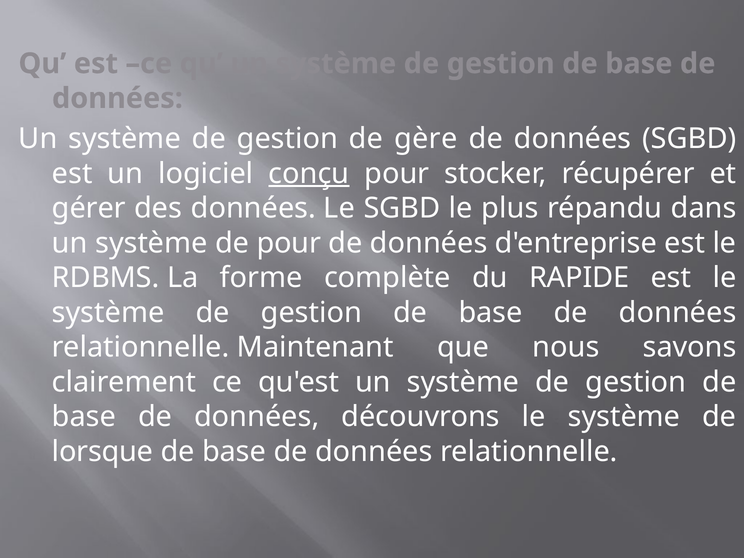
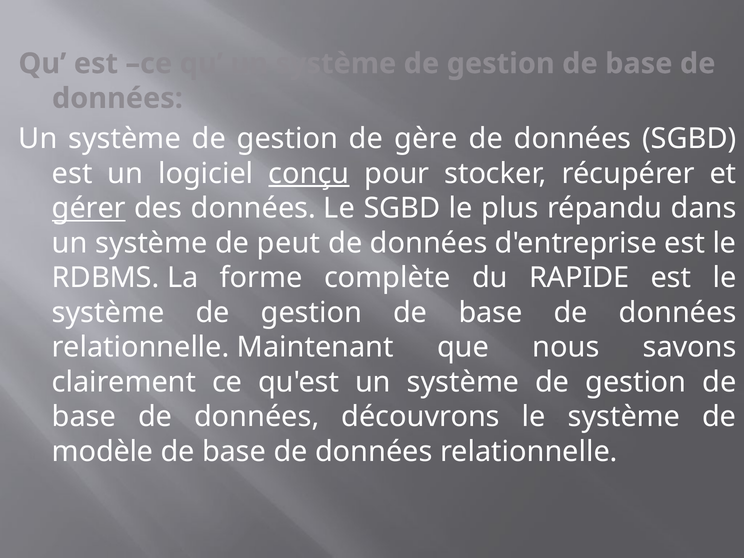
gérer underline: none -> present
de pour: pour -> peut
lorsque: lorsque -> modèle
